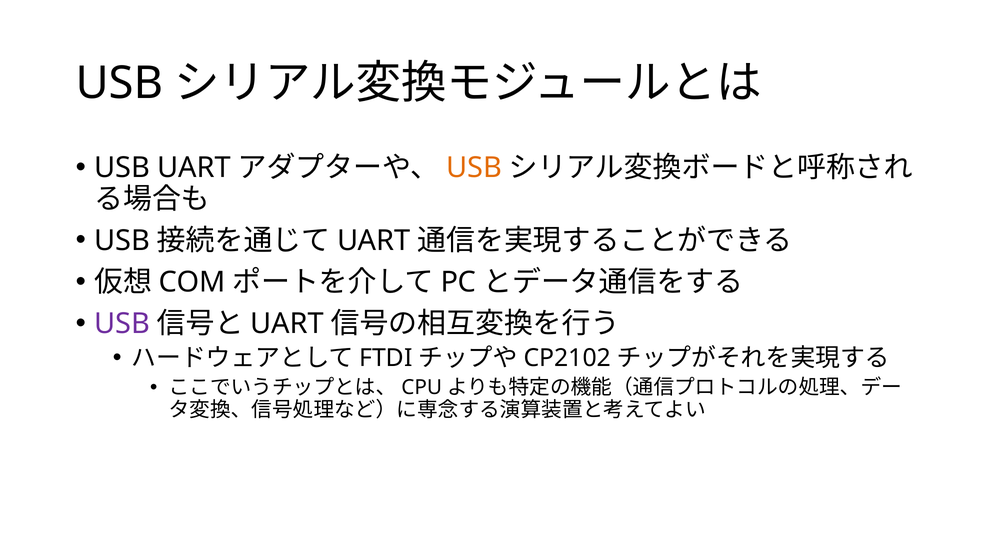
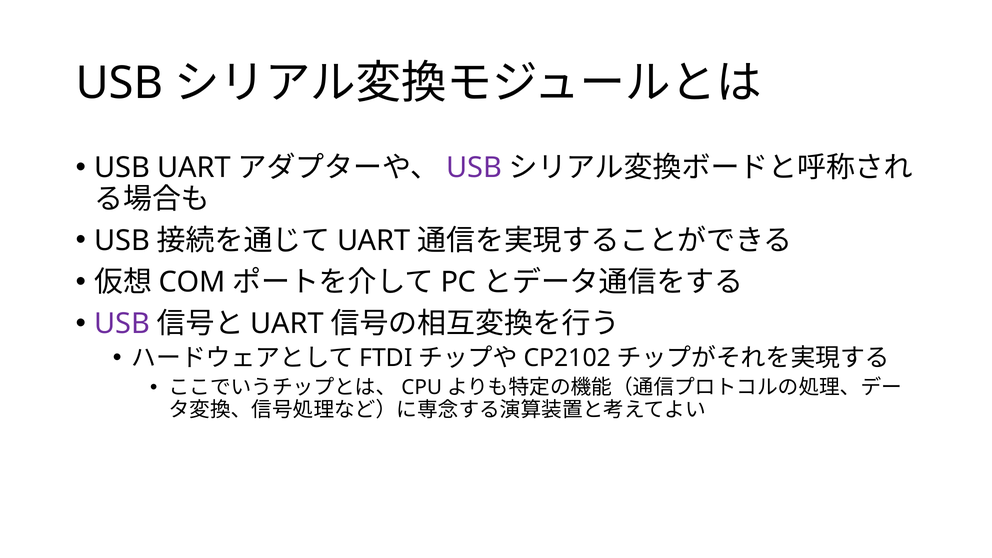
USB at (474, 168) colour: orange -> purple
